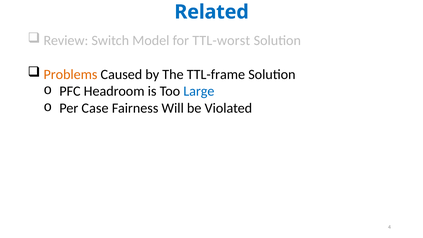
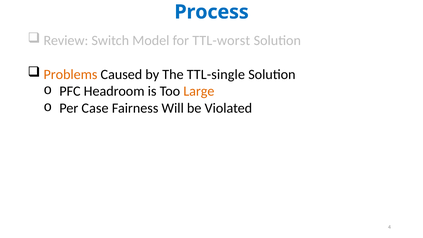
Related: Related -> Process
TTL-frame: TTL-frame -> TTL-single
Large colour: blue -> orange
